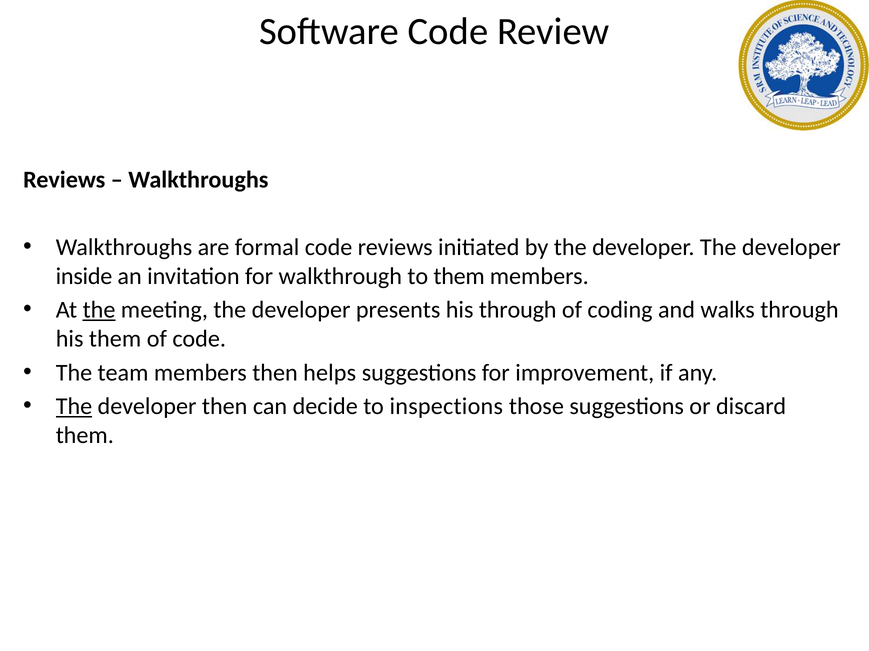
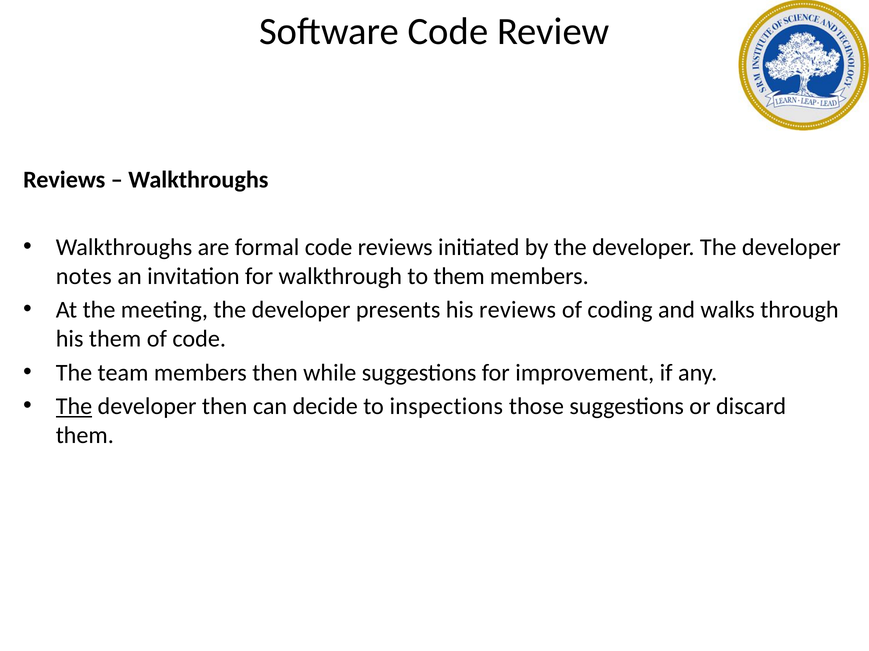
inside: inside -> notes
the at (99, 310) underline: present -> none
his through: through -> reviews
helps: helps -> while
